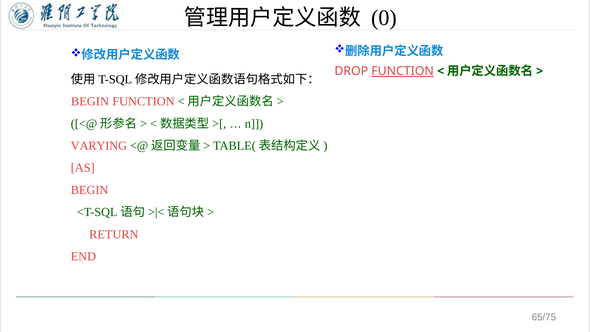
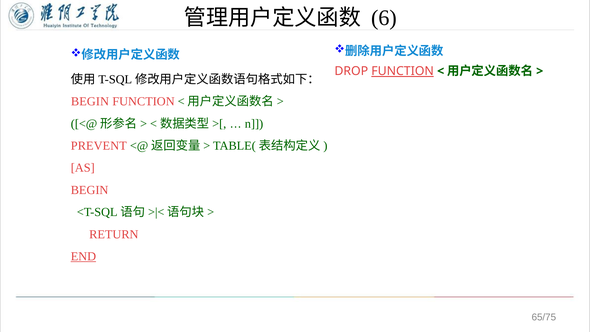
0: 0 -> 6
VARYING: VARYING -> PREVENT
END underline: none -> present
